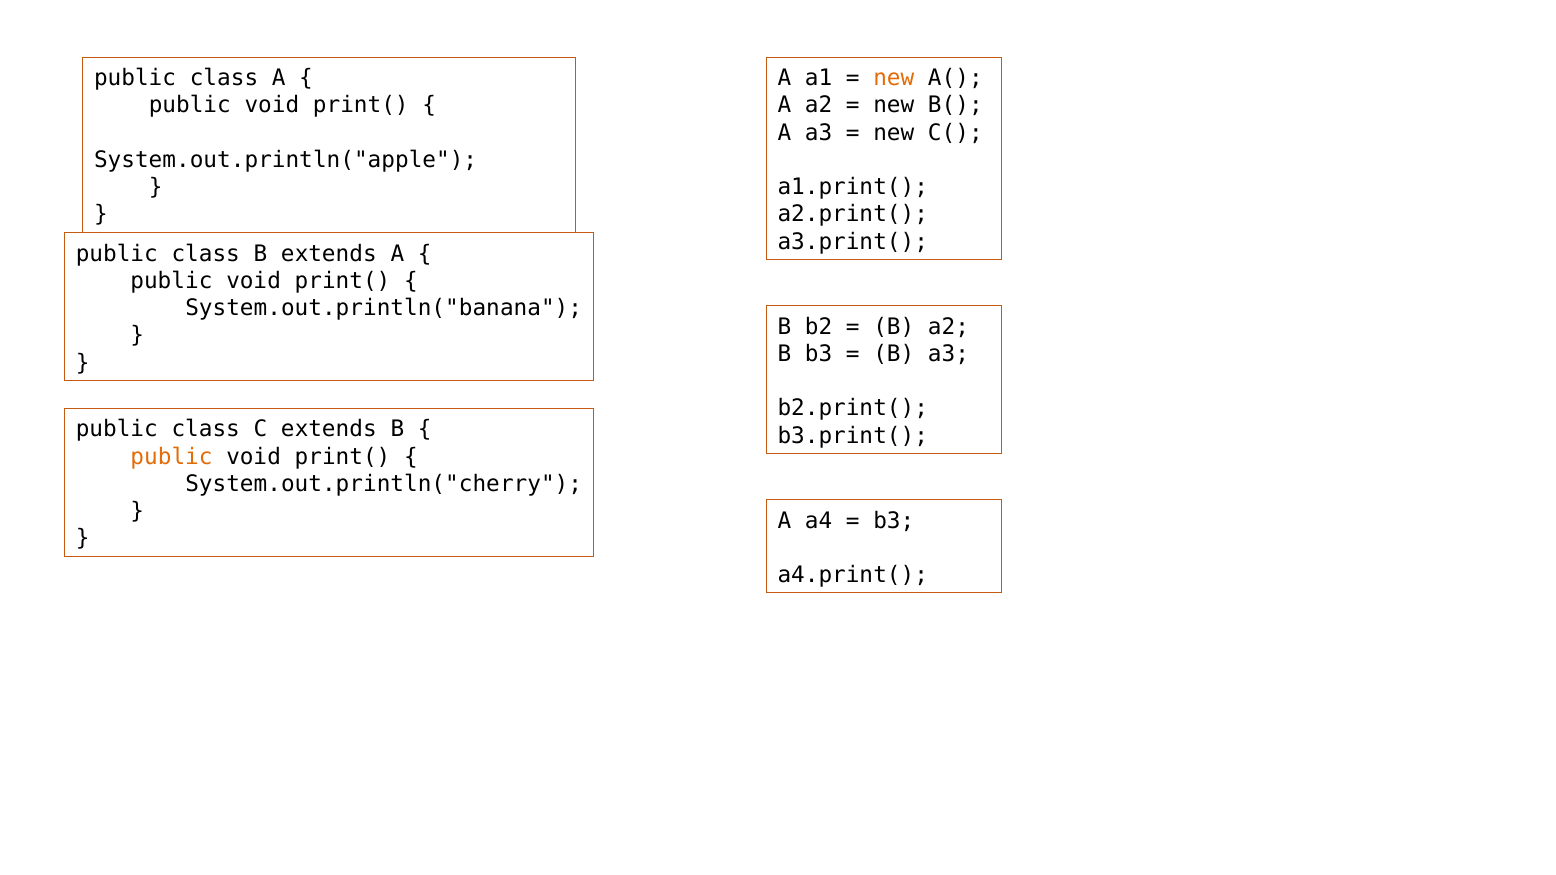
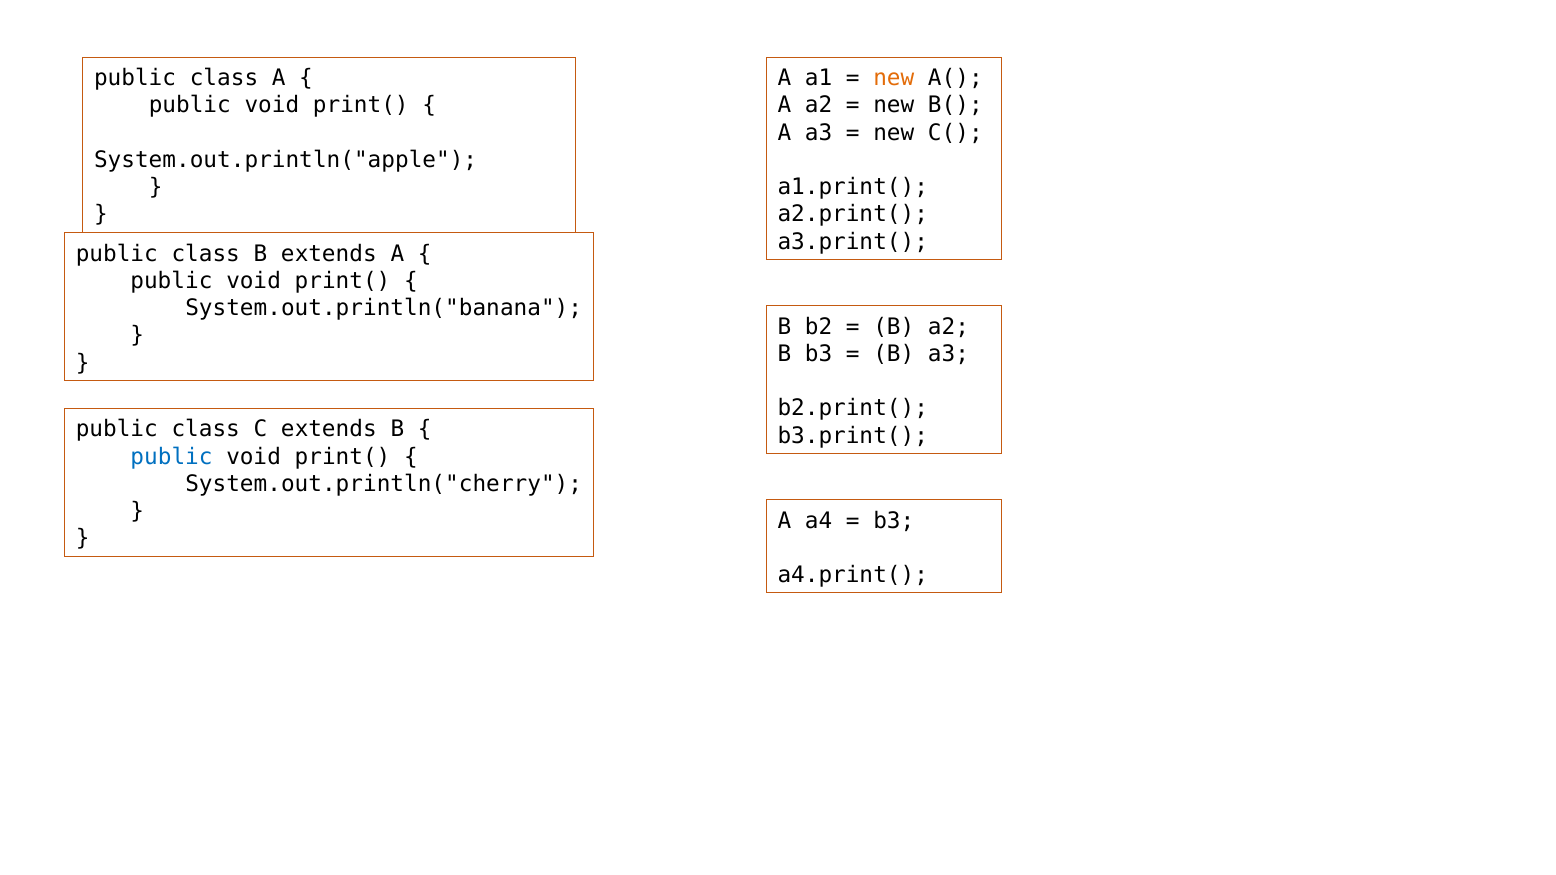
public at (172, 457) colour: orange -> blue
